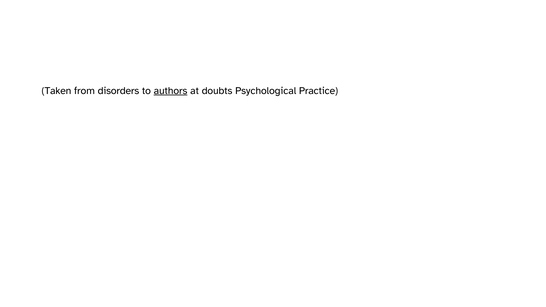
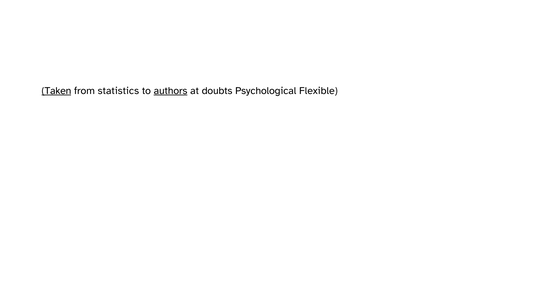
Taken underline: none -> present
disorders: disorders -> statistics
Practice: Practice -> Flexible
